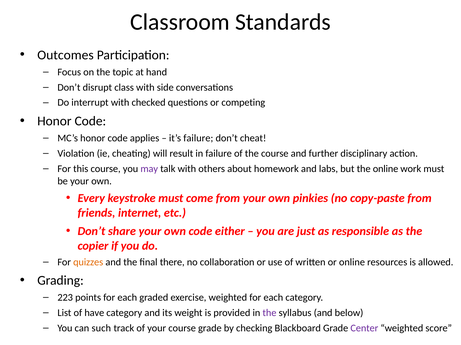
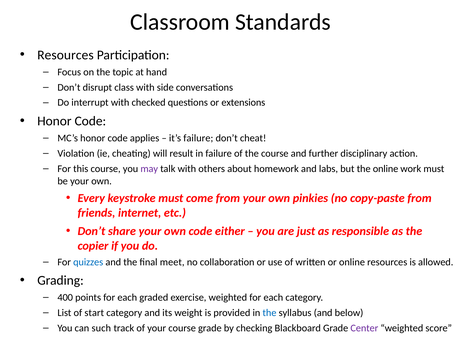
Outcomes at (65, 55): Outcomes -> Resources
competing: competing -> extensions
quizzes colour: orange -> blue
there: there -> meet
223: 223 -> 400
have: have -> start
the at (270, 314) colour: purple -> blue
